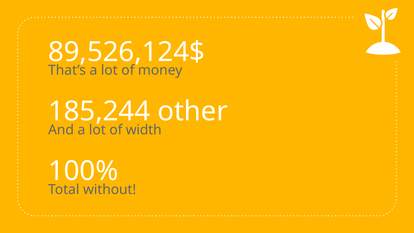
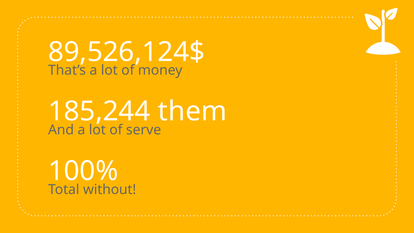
other: other -> them
width: width -> serve
